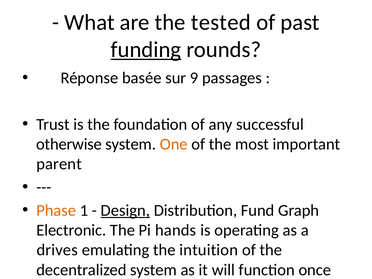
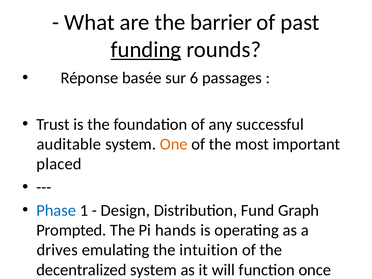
tested: tested -> barrier
9: 9 -> 6
otherwise: otherwise -> auditable
parent: parent -> placed
Phase at (56, 210) colour: orange -> blue
Design underline: present -> none
Electronic: Electronic -> Prompted
